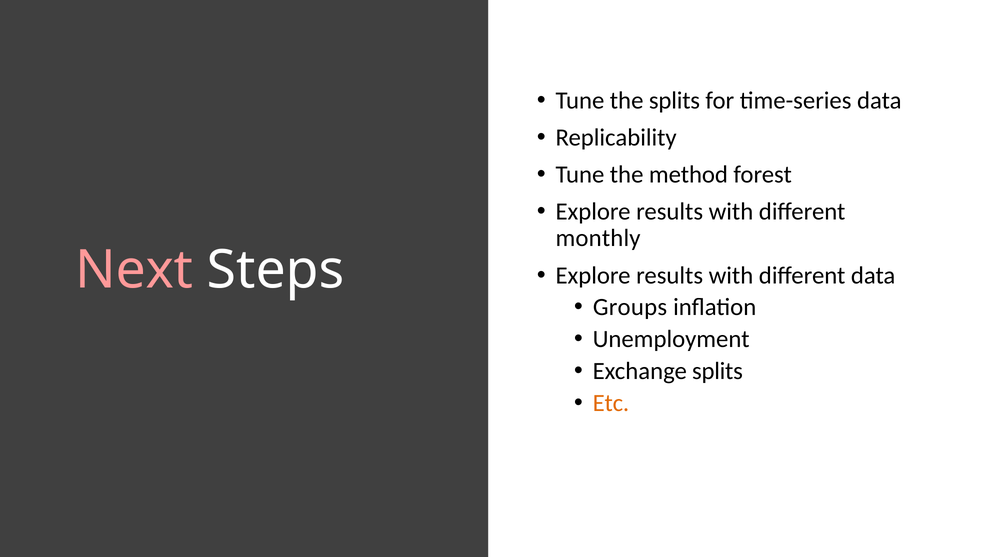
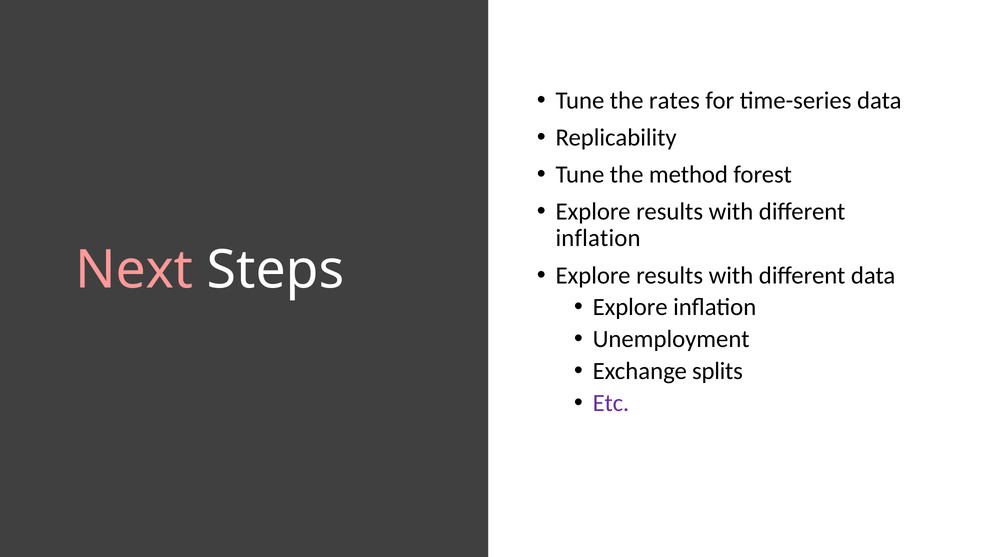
the splits: splits -> rates
monthly at (598, 238): monthly -> inflation
Groups at (630, 307): Groups -> Explore
Etc colour: orange -> purple
